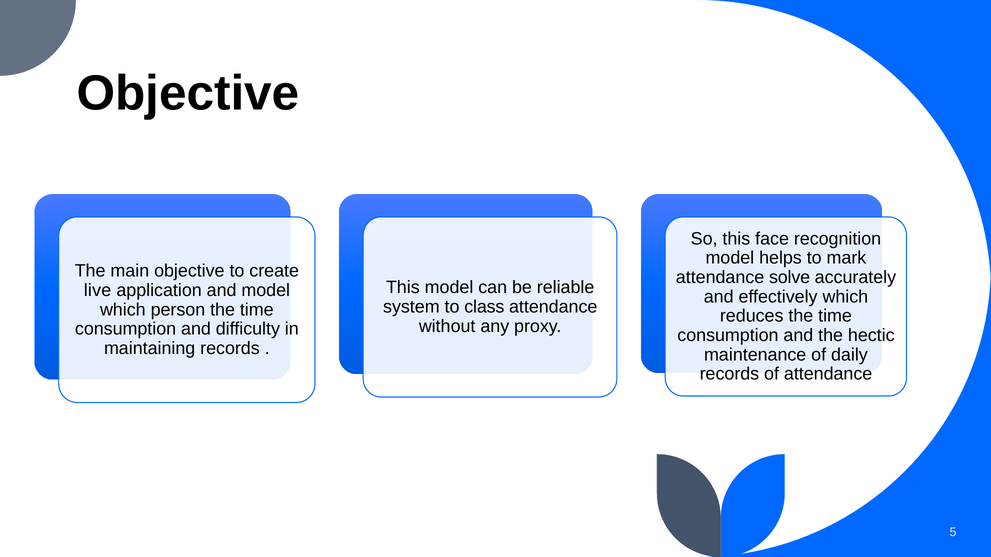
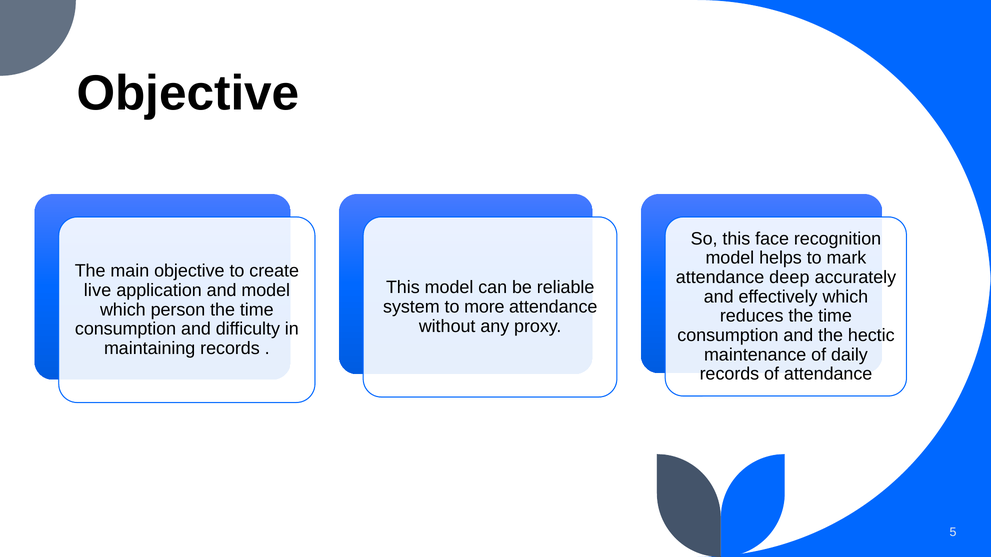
solve: solve -> deep
class: class -> more
